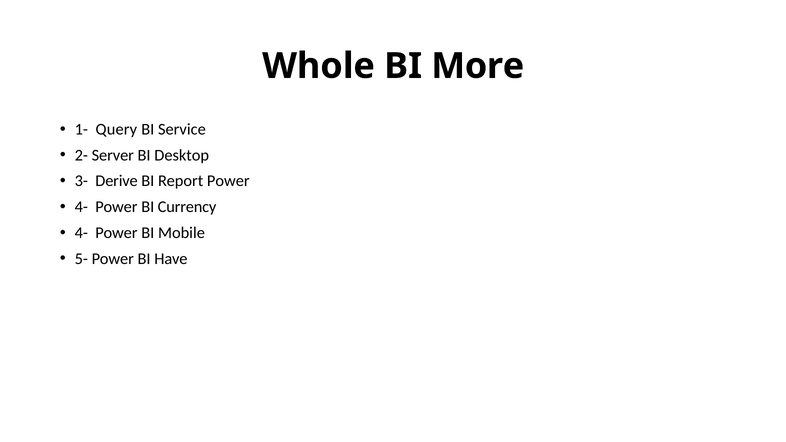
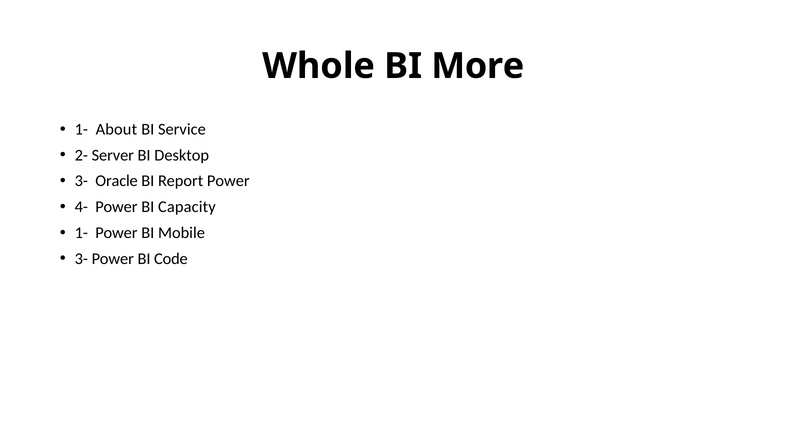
Query: Query -> About
Derive: Derive -> Oracle
Currency: Currency -> Capacity
4- at (81, 233): 4- -> 1-
5- at (81, 259): 5- -> 3-
Have: Have -> Code
